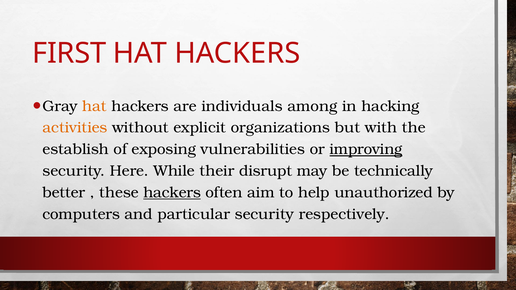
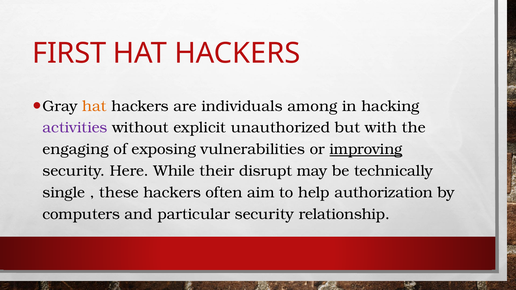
activities colour: orange -> purple
organizations: organizations -> unauthorized
establish: establish -> engaging
better: better -> single
hackers at (172, 193) underline: present -> none
unauthorized: unauthorized -> authorization
respectively: respectively -> relationship
